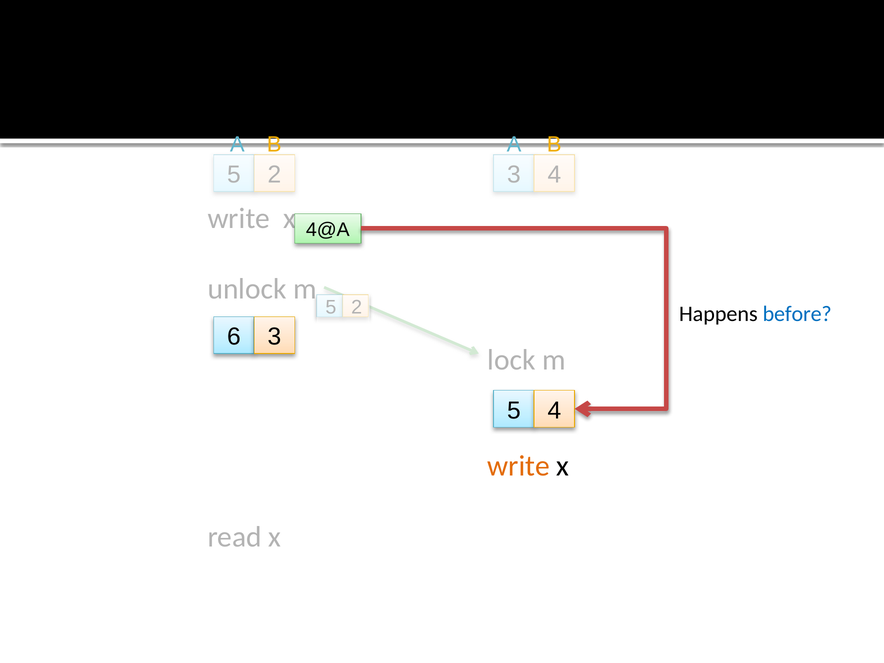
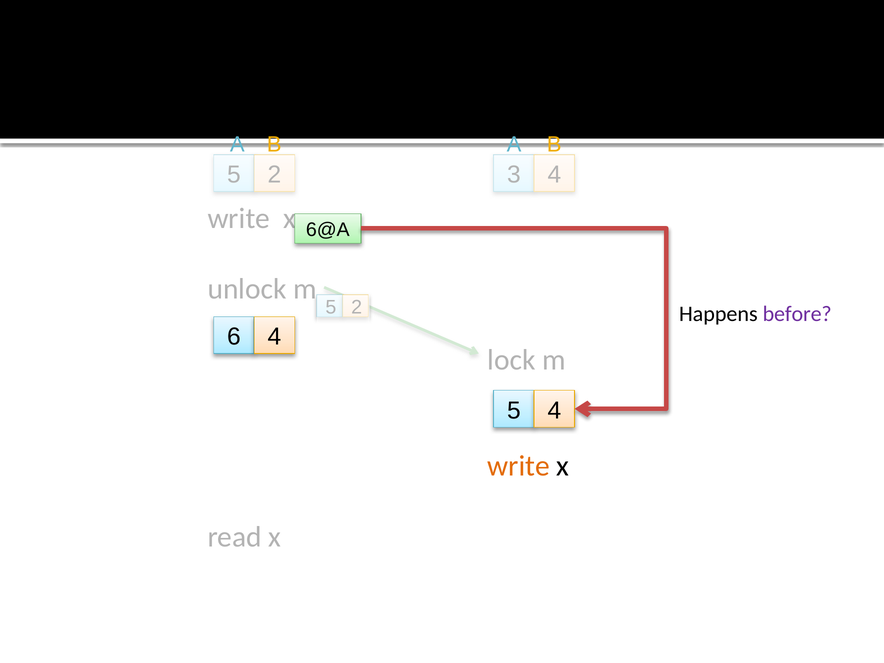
4@A: 4@A -> 6@A
before colour: blue -> purple
6 3: 3 -> 4
